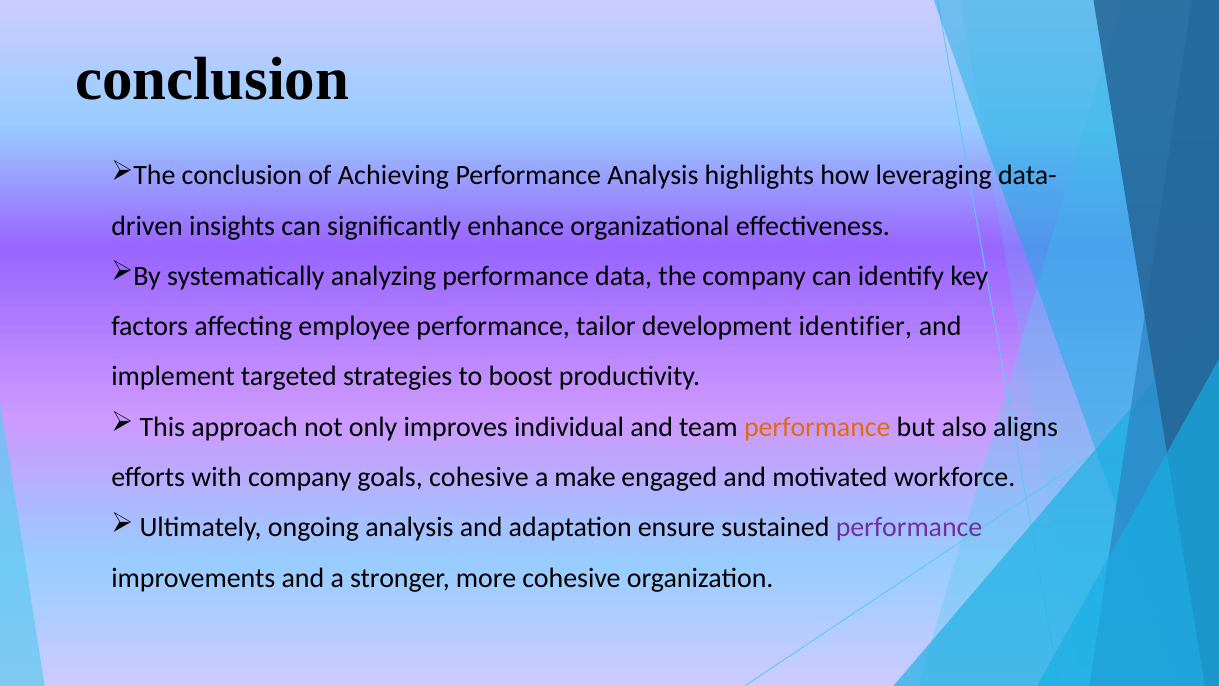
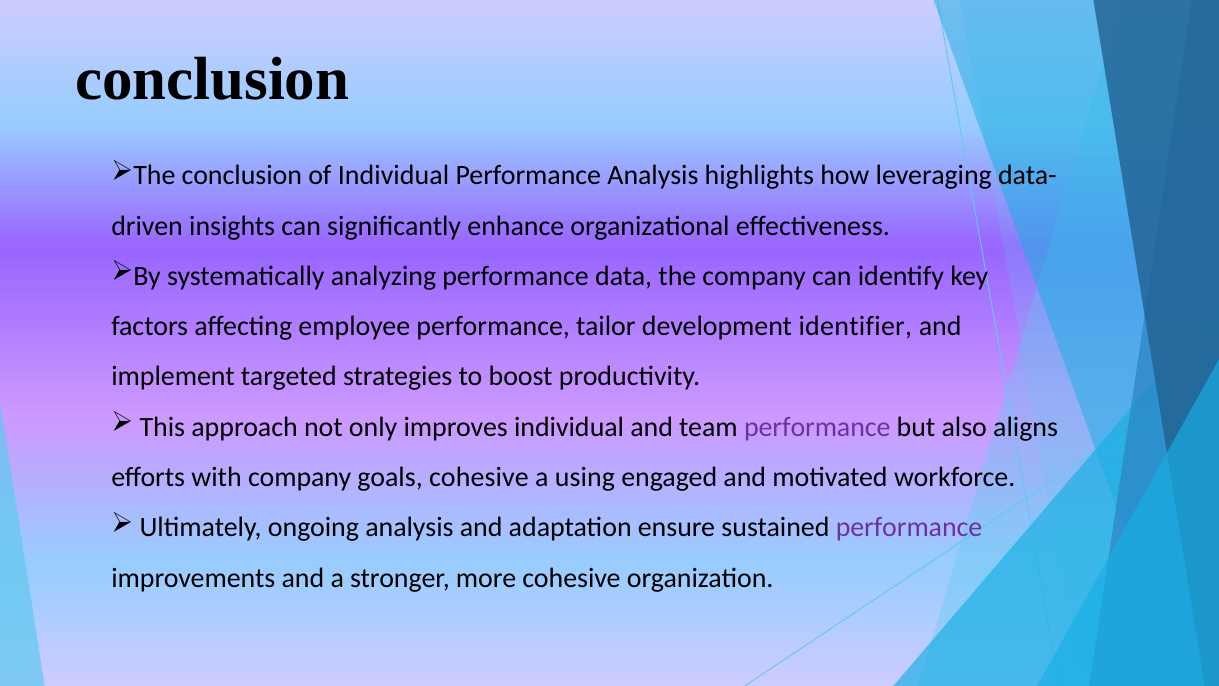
of Achieving: Achieving -> Individual
performance at (817, 427) colour: orange -> purple
make: make -> using
